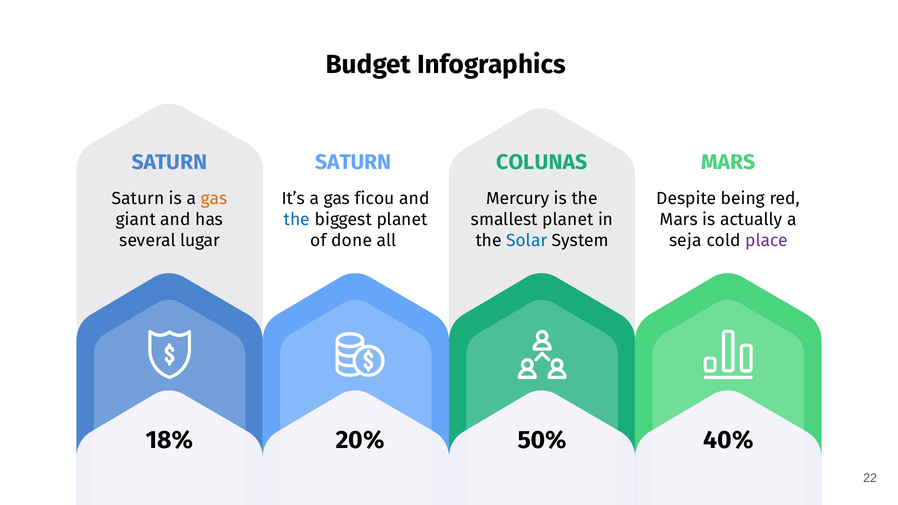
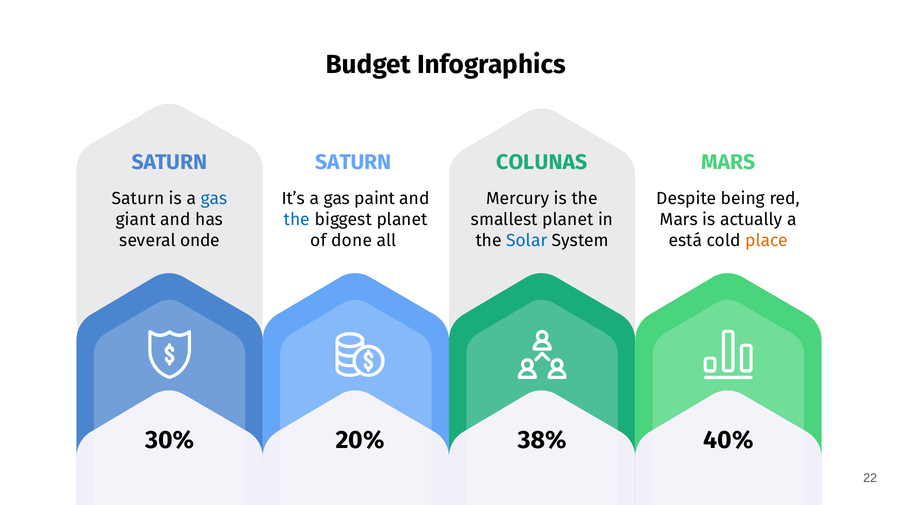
gas at (214, 199) colour: orange -> blue
ficou: ficou -> paint
lugar: lugar -> onde
seja: seja -> está
place colour: purple -> orange
18%: 18% -> 30%
50%: 50% -> 38%
